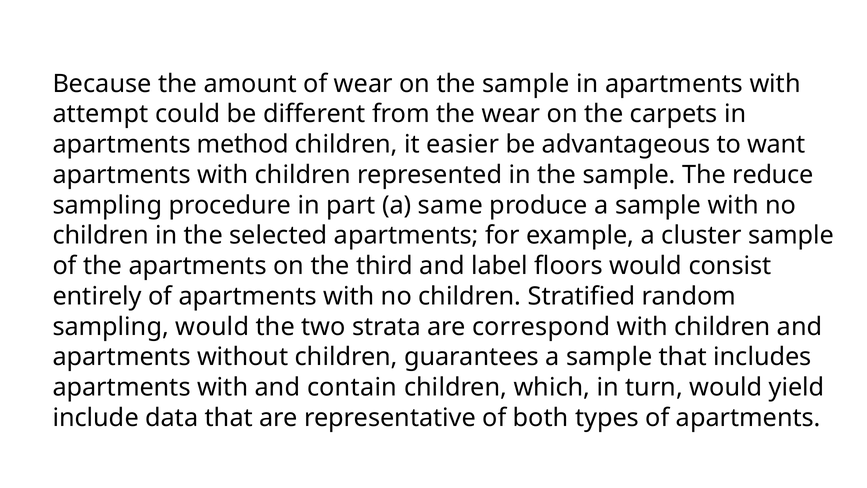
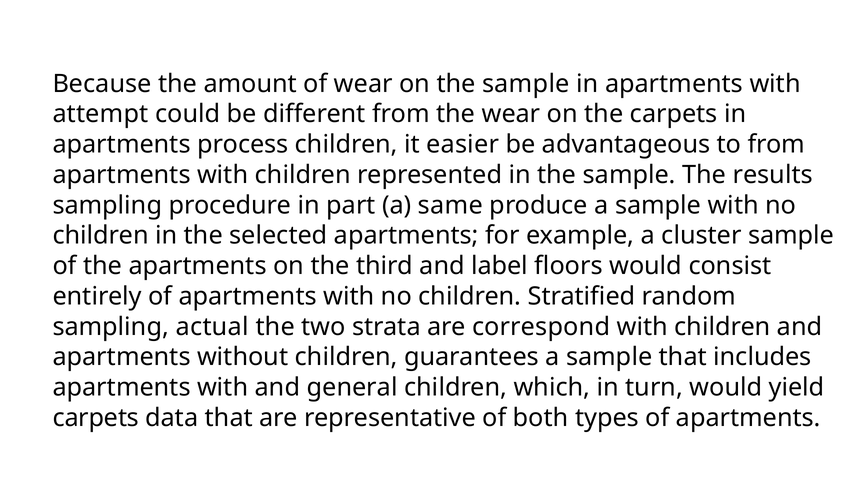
method: method -> process
to want: want -> from
reduce: reduce -> results
sampling would: would -> actual
contain: contain -> general
include at (96, 418): include -> carpets
